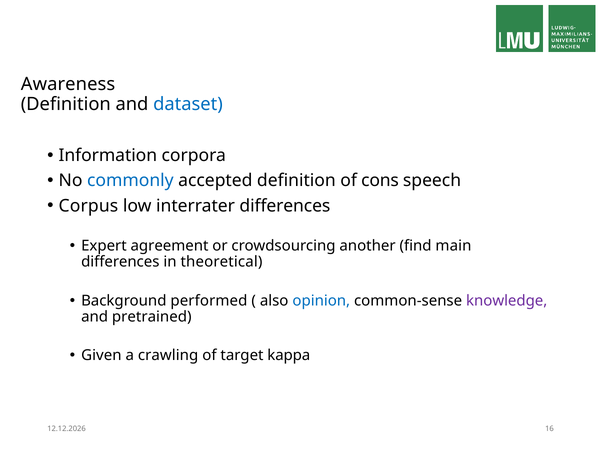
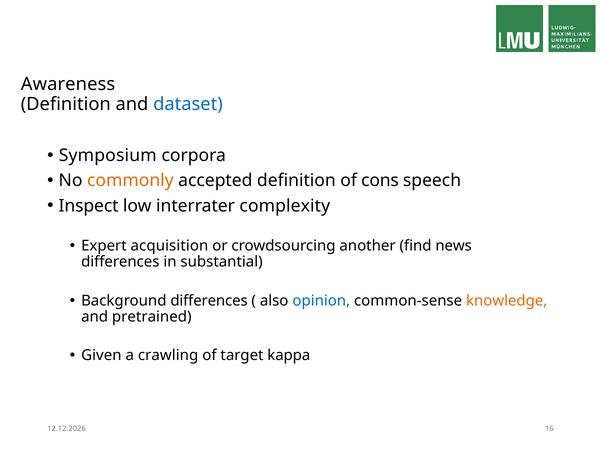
Information: Information -> Symposium
commonly colour: blue -> orange
Corpus: Corpus -> Inspect
interrater differences: differences -> complexity
agreement: agreement -> acquisition
main: main -> news
theoretical: theoretical -> substantial
Background performed: performed -> differences
knowledge colour: purple -> orange
